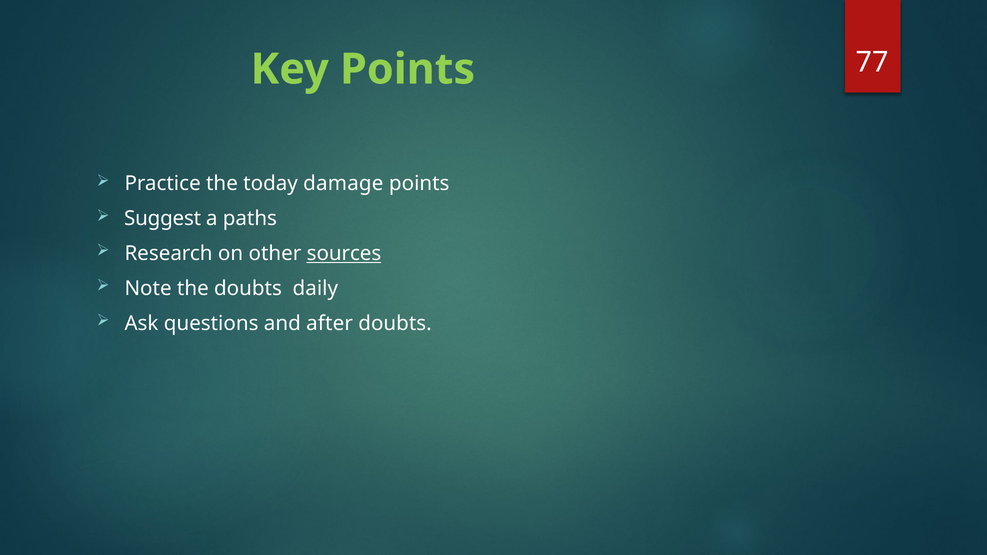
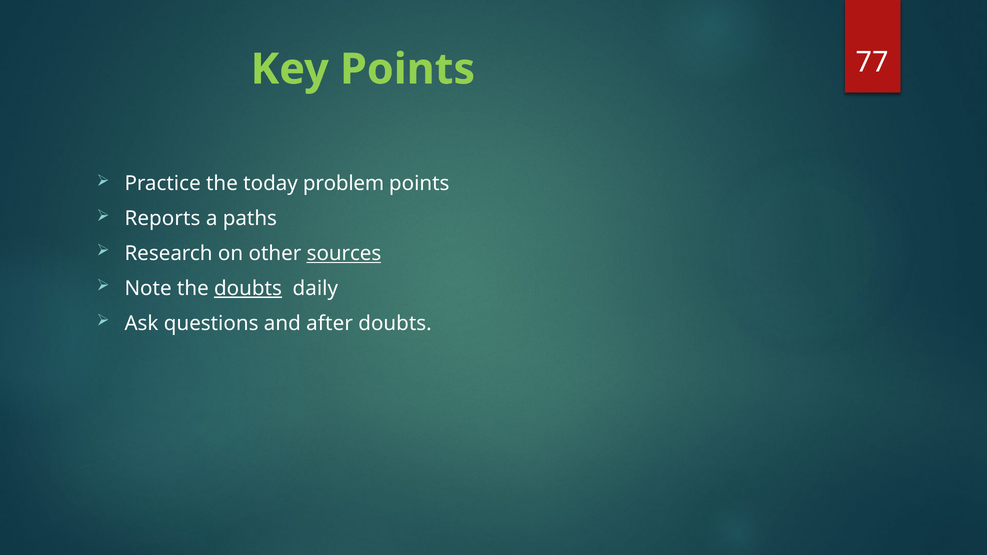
damage: damage -> problem
Suggest: Suggest -> Reports
doubts at (248, 289) underline: none -> present
